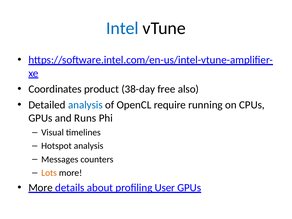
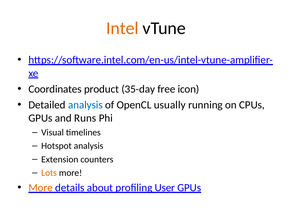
Intel colour: blue -> orange
38-day: 38-day -> 35-day
also: also -> icon
require: require -> usually
Messages: Messages -> Extension
More at (41, 188) colour: black -> orange
